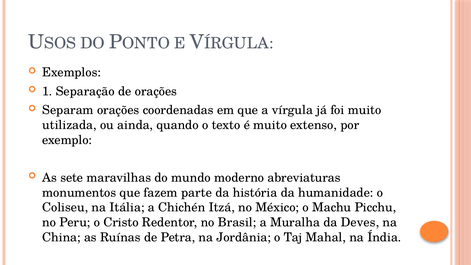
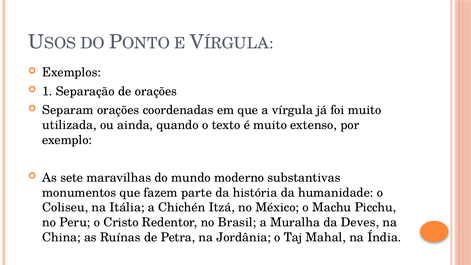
abreviaturas: abreviaturas -> substantivas
